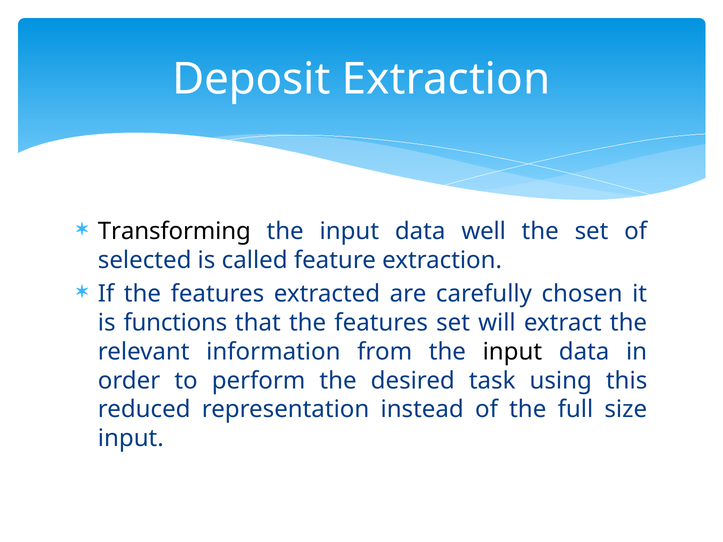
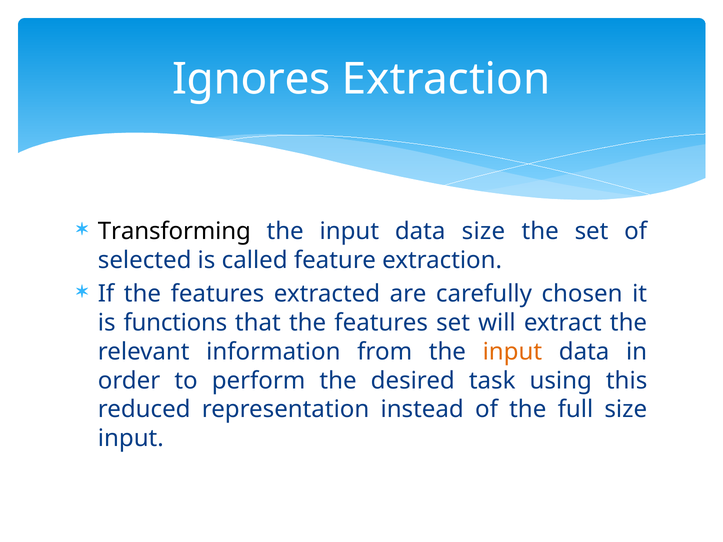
Deposit: Deposit -> Ignores
data well: well -> size
input at (512, 352) colour: black -> orange
